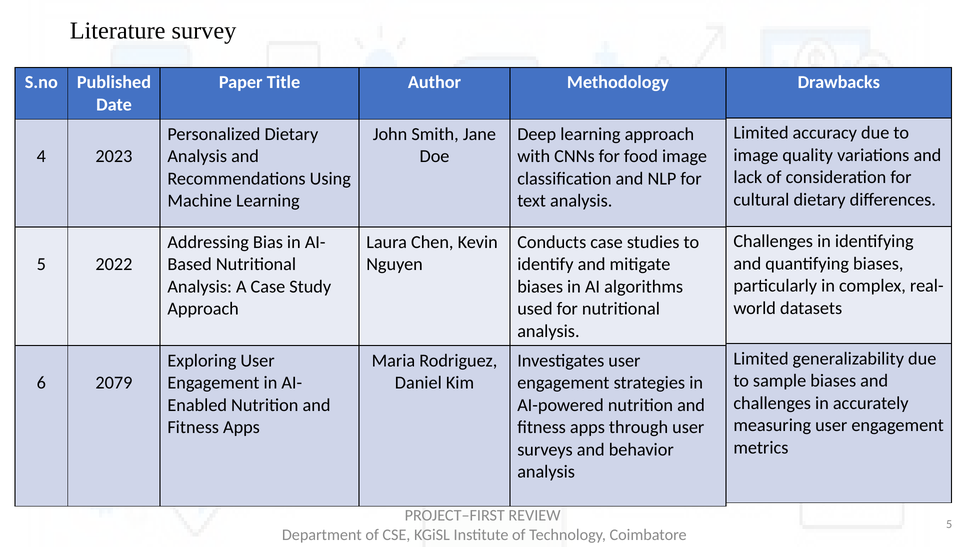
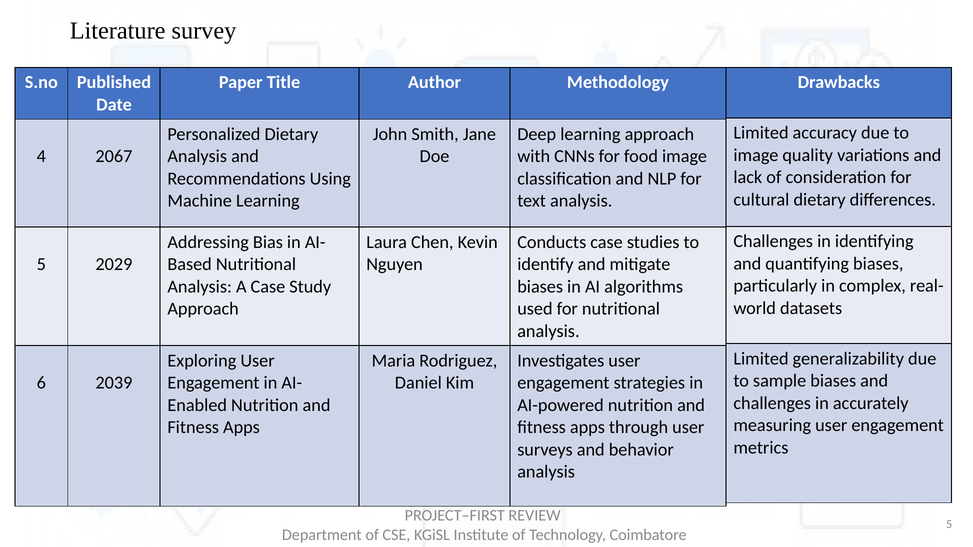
2023: 2023 -> 2067
2022: 2022 -> 2029
2079: 2079 -> 2039
